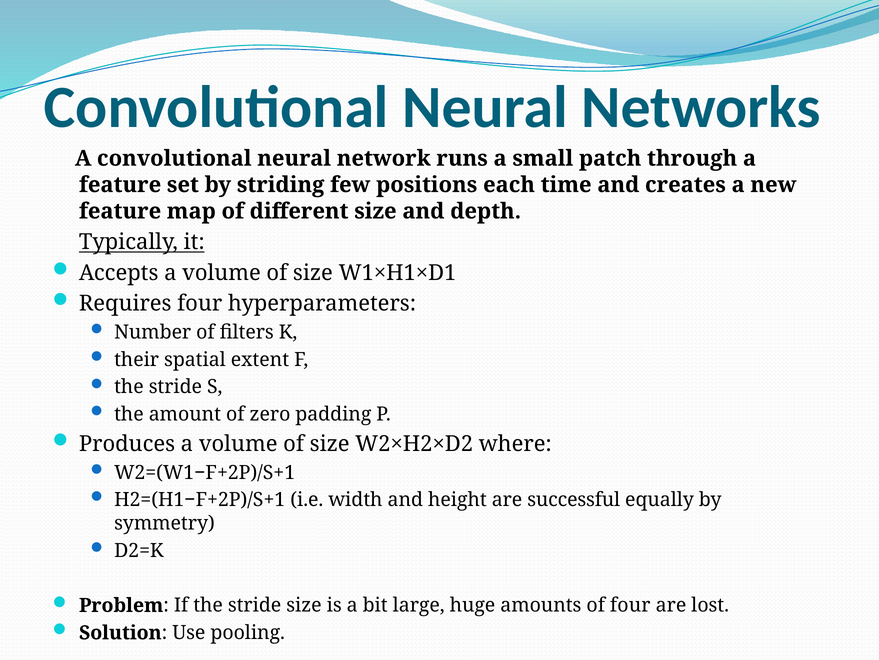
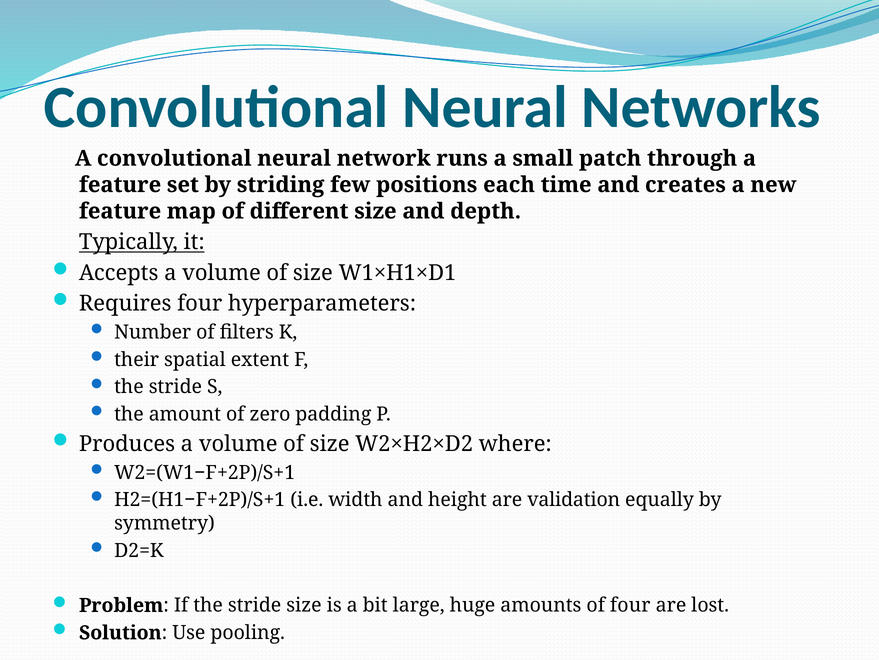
successful: successful -> validation
